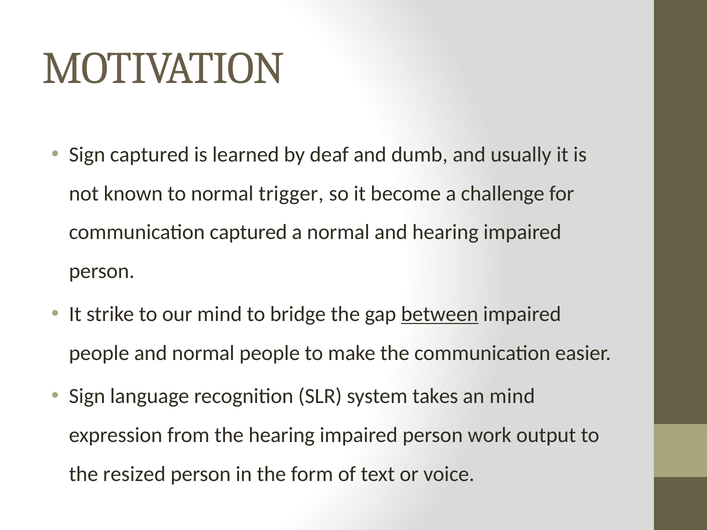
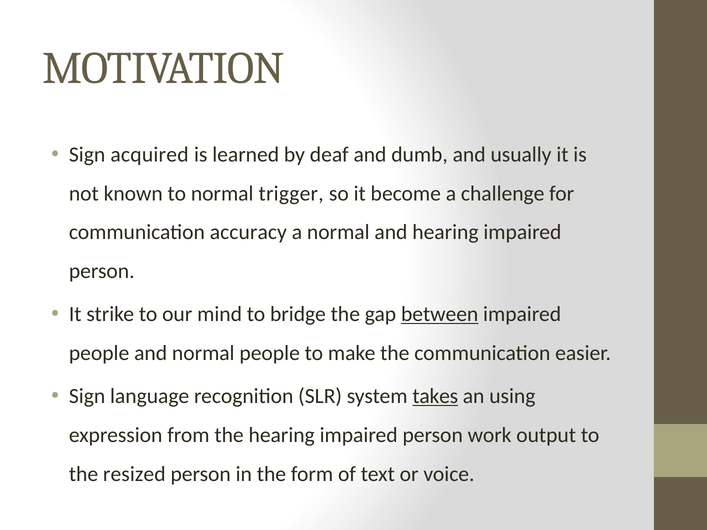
Sign captured: captured -> acquired
communication captured: captured -> accuracy
takes underline: none -> present
an mind: mind -> using
